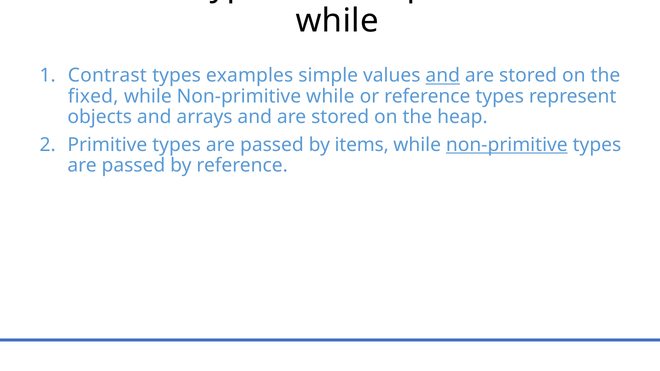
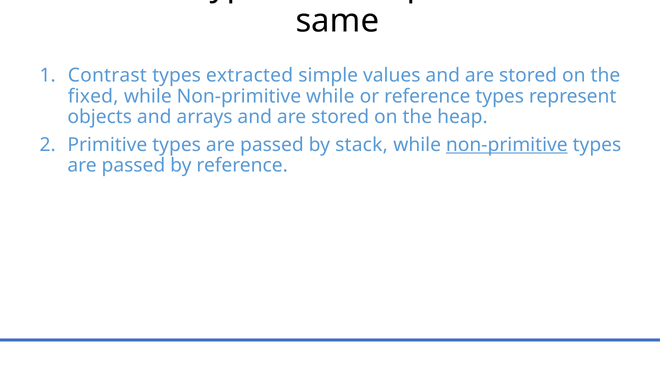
while at (337, 21): while -> same
examples: examples -> extracted
and at (443, 76) underline: present -> none
items: items -> stack
